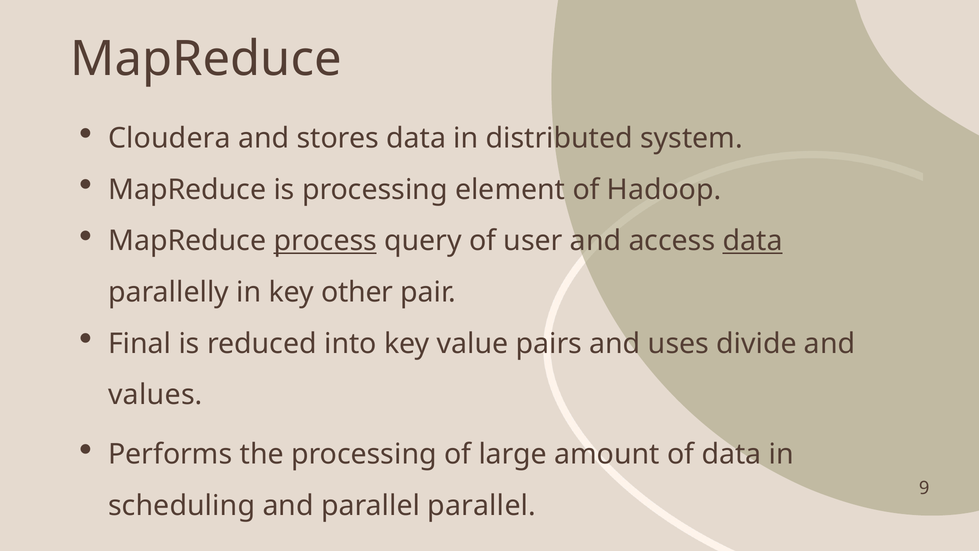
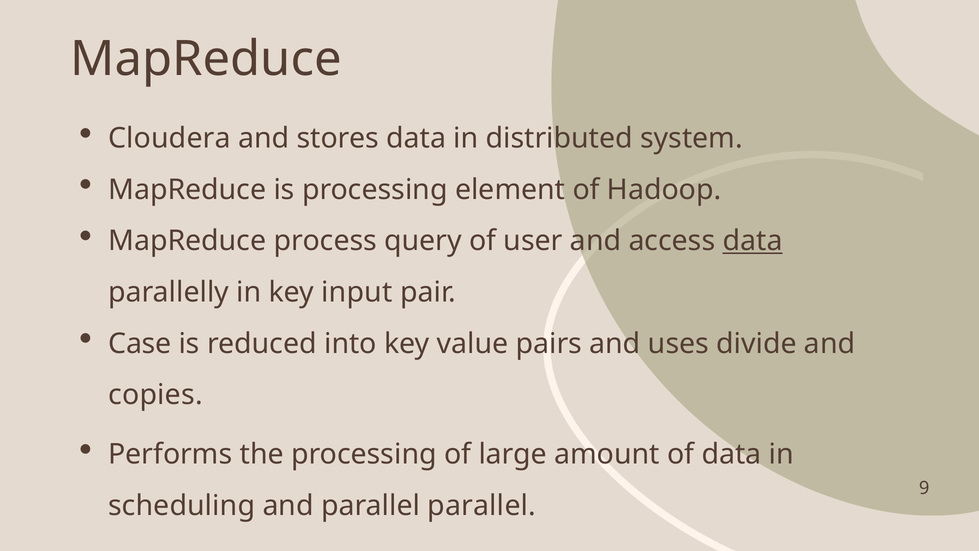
process underline: present -> none
other: other -> input
Final: Final -> Case
values: values -> copies
